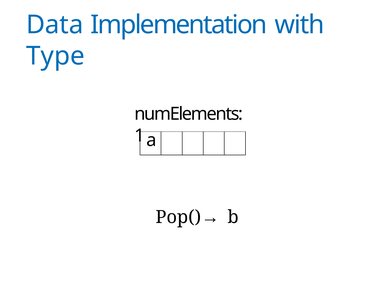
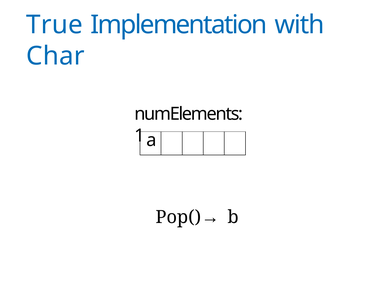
Data: Data -> True
Type: Type -> Char
